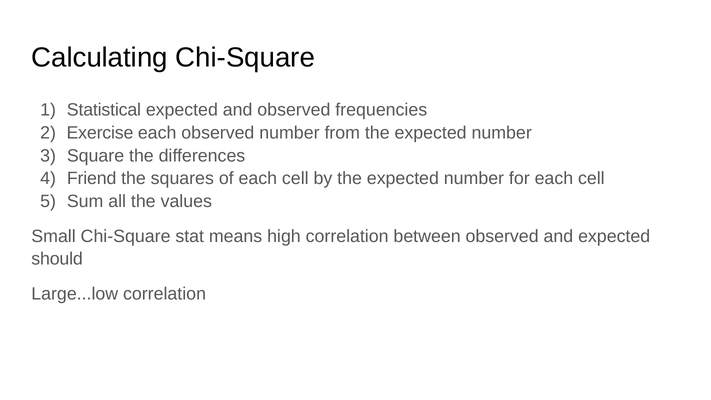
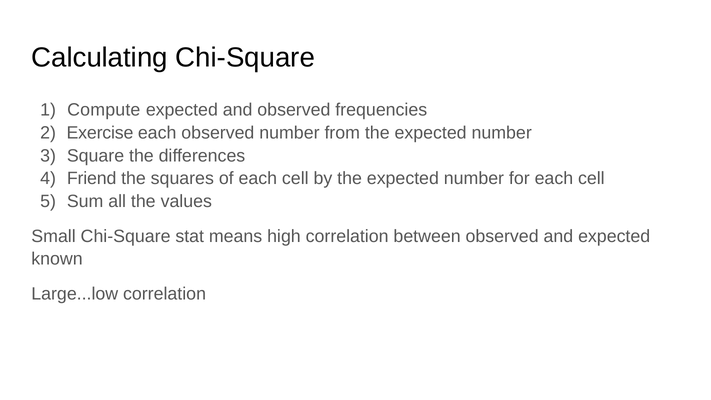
Statistical: Statistical -> Compute
should: should -> known
